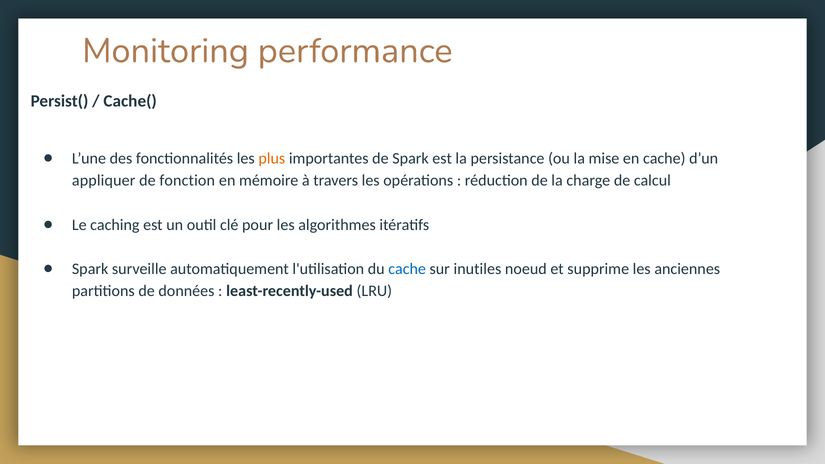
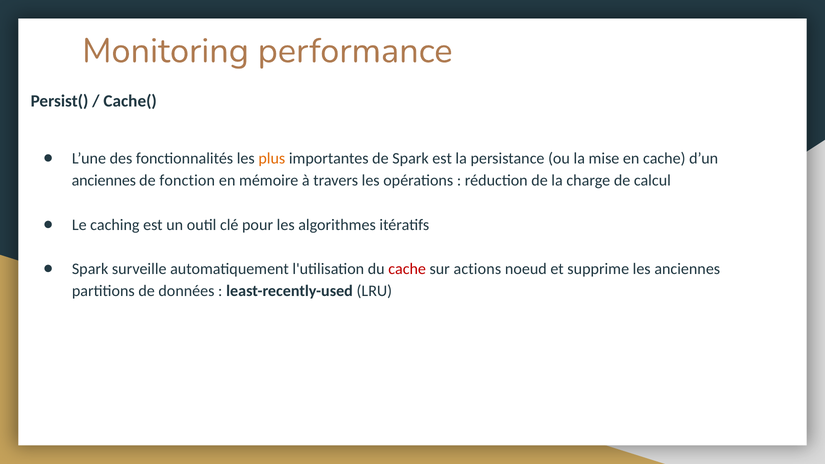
appliquer at (104, 181): appliquer -> anciennes
cache at (407, 269) colour: blue -> red
inutiles: inutiles -> actions
